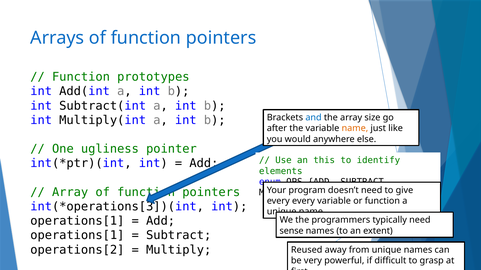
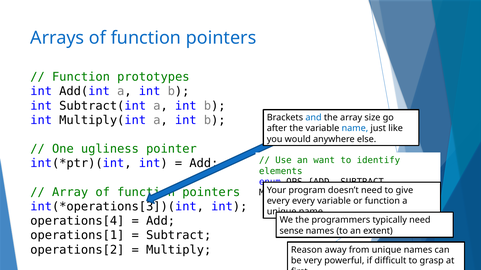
name at (355, 129) colour: orange -> blue
this: this -> want
operations[1 at (77, 221): operations[1 -> operations[4
Reused: Reused -> Reason
